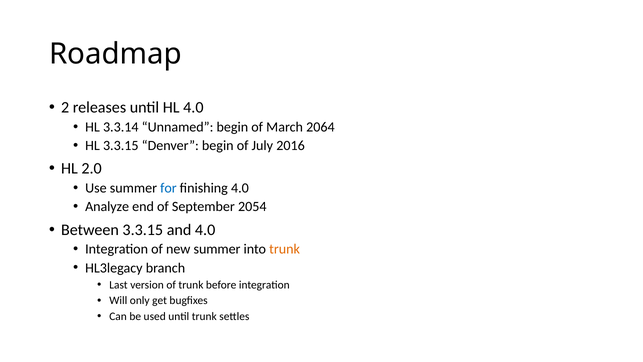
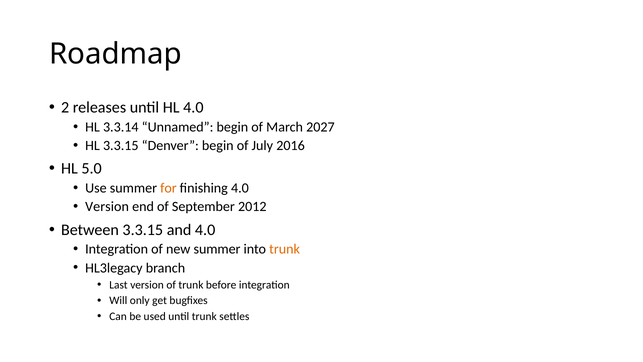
2064: 2064 -> 2027
2.0: 2.0 -> 5.0
for colour: blue -> orange
Analyze at (107, 207): Analyze -> Version
2054: 2054 -> 2012
